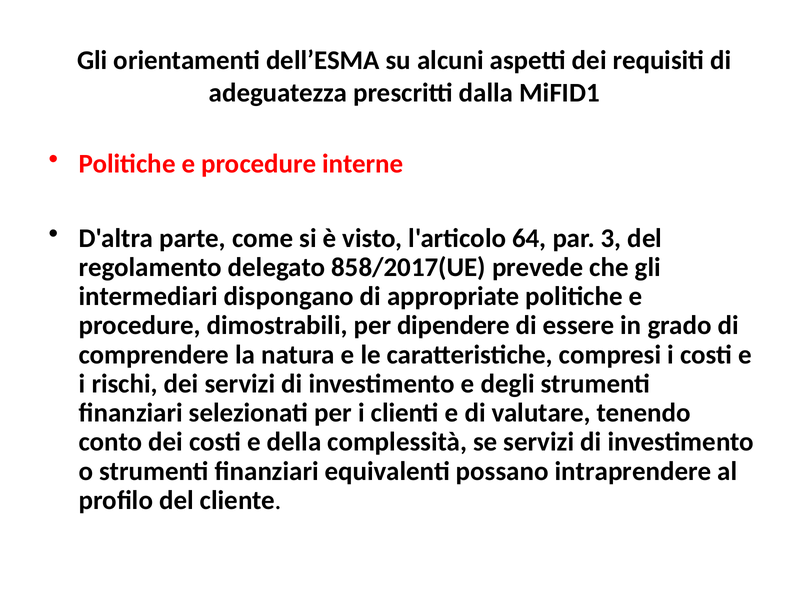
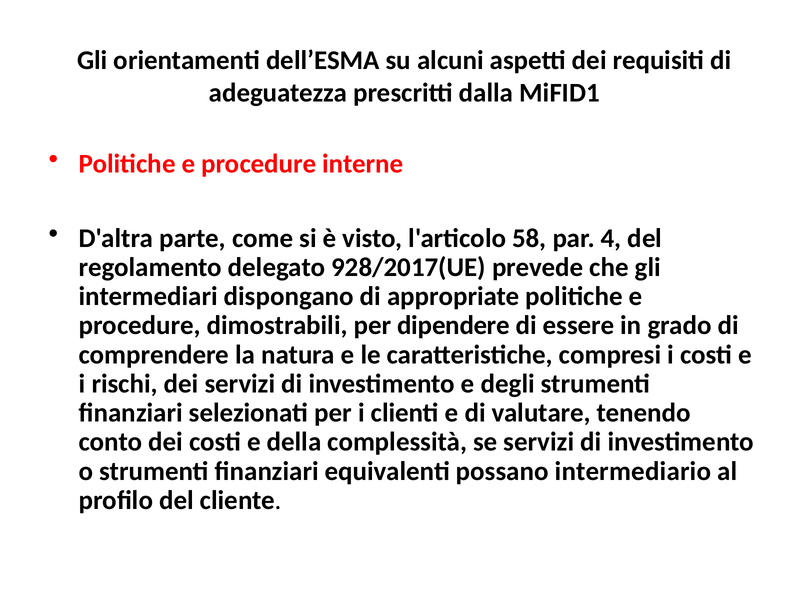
64: 64 -> 58
3: 3 -> 4
858/2017(UE: 858/2017(UE -> 928/2017(UE
intraprendere: intraprendere -> intermediario
